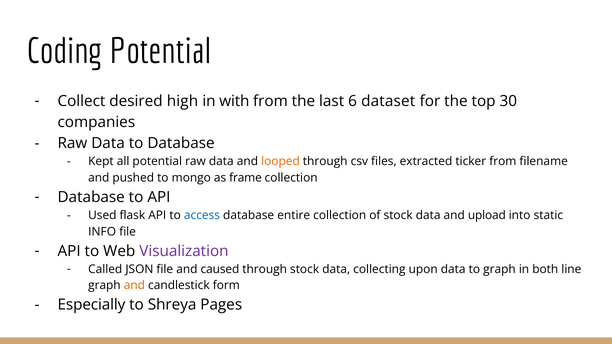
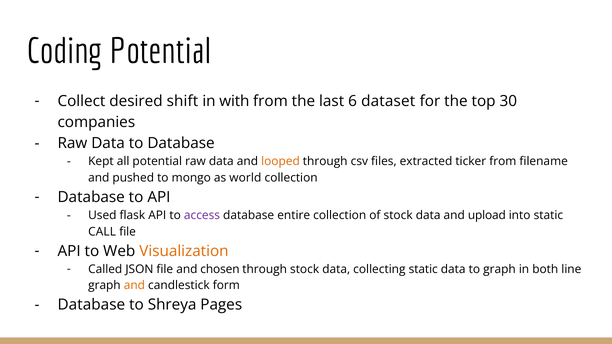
high: high -> shift
frame: frame -> world
access colour: blue -> purple
INFO: INFO -> CALL
Visualization colour: purple -> orange
caused: caused -> chosen
collecting upon: upon -> static
Especially at (91, 305): Especially -> Database
